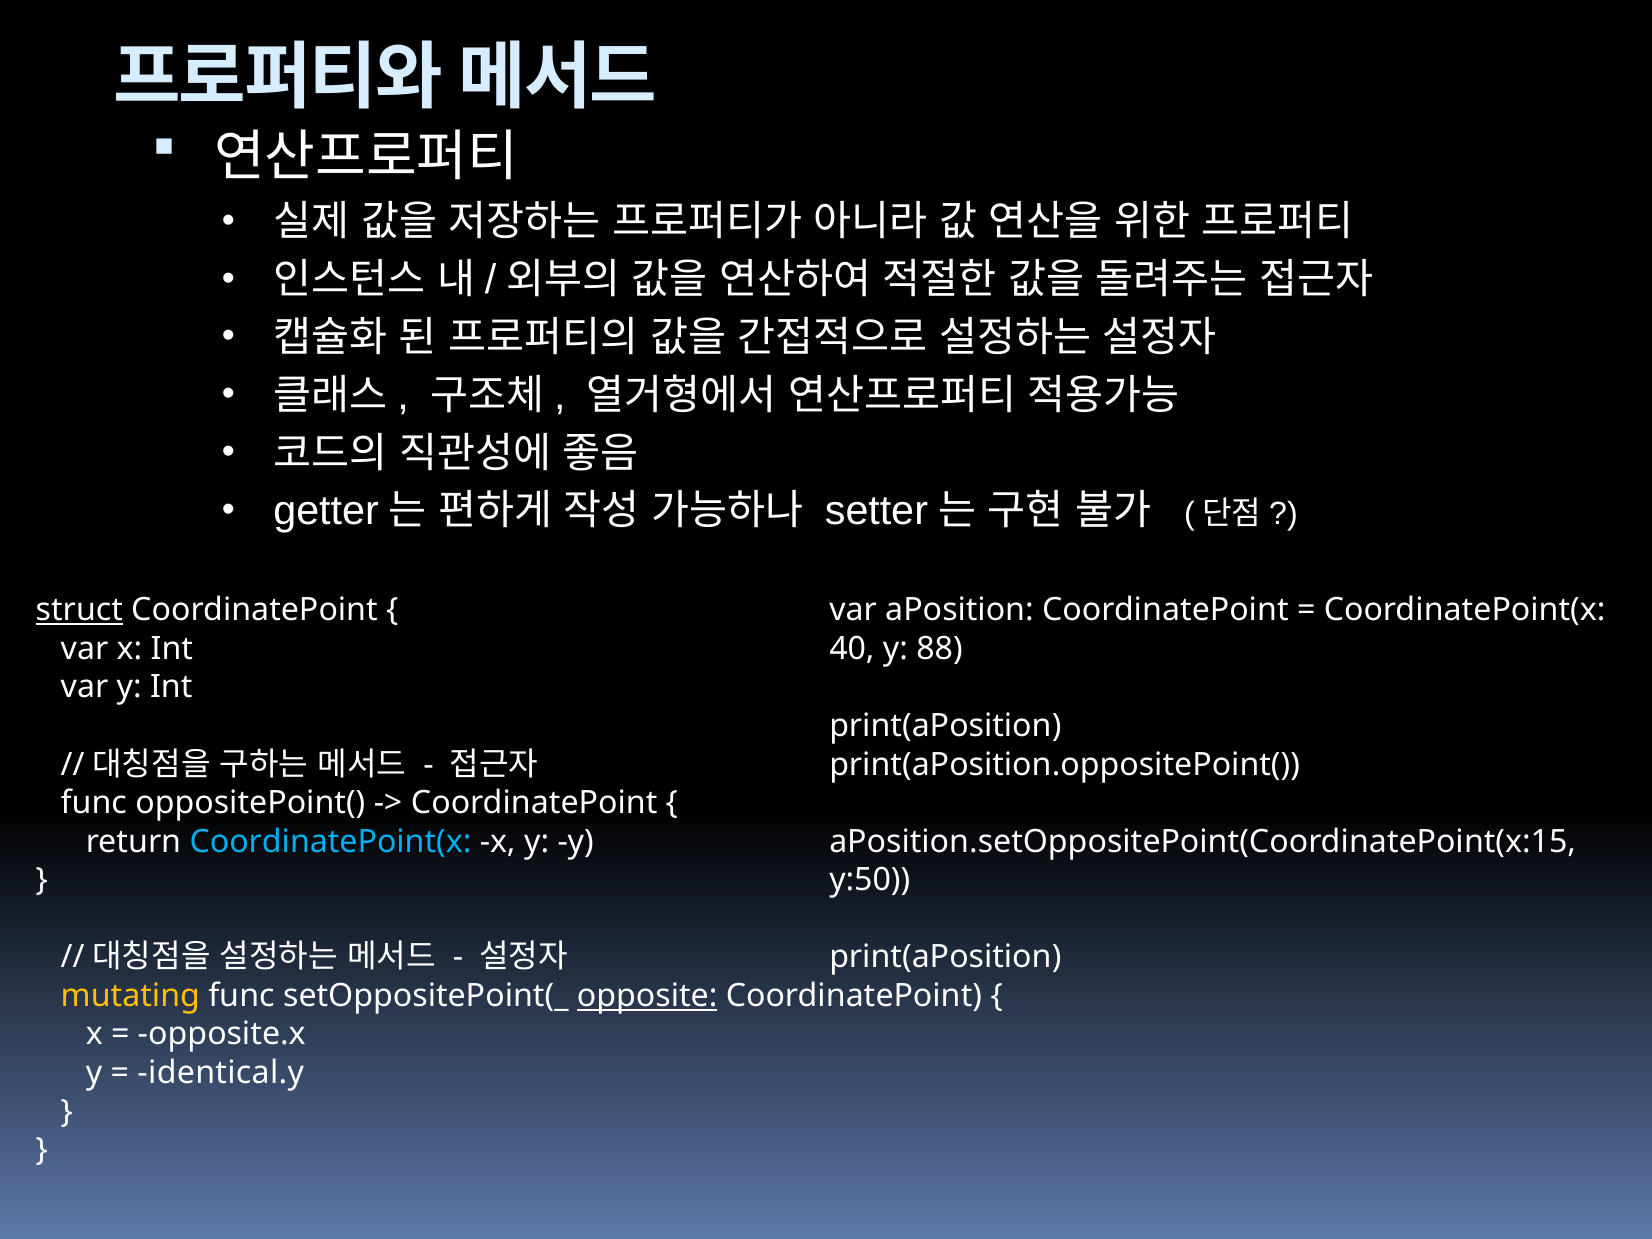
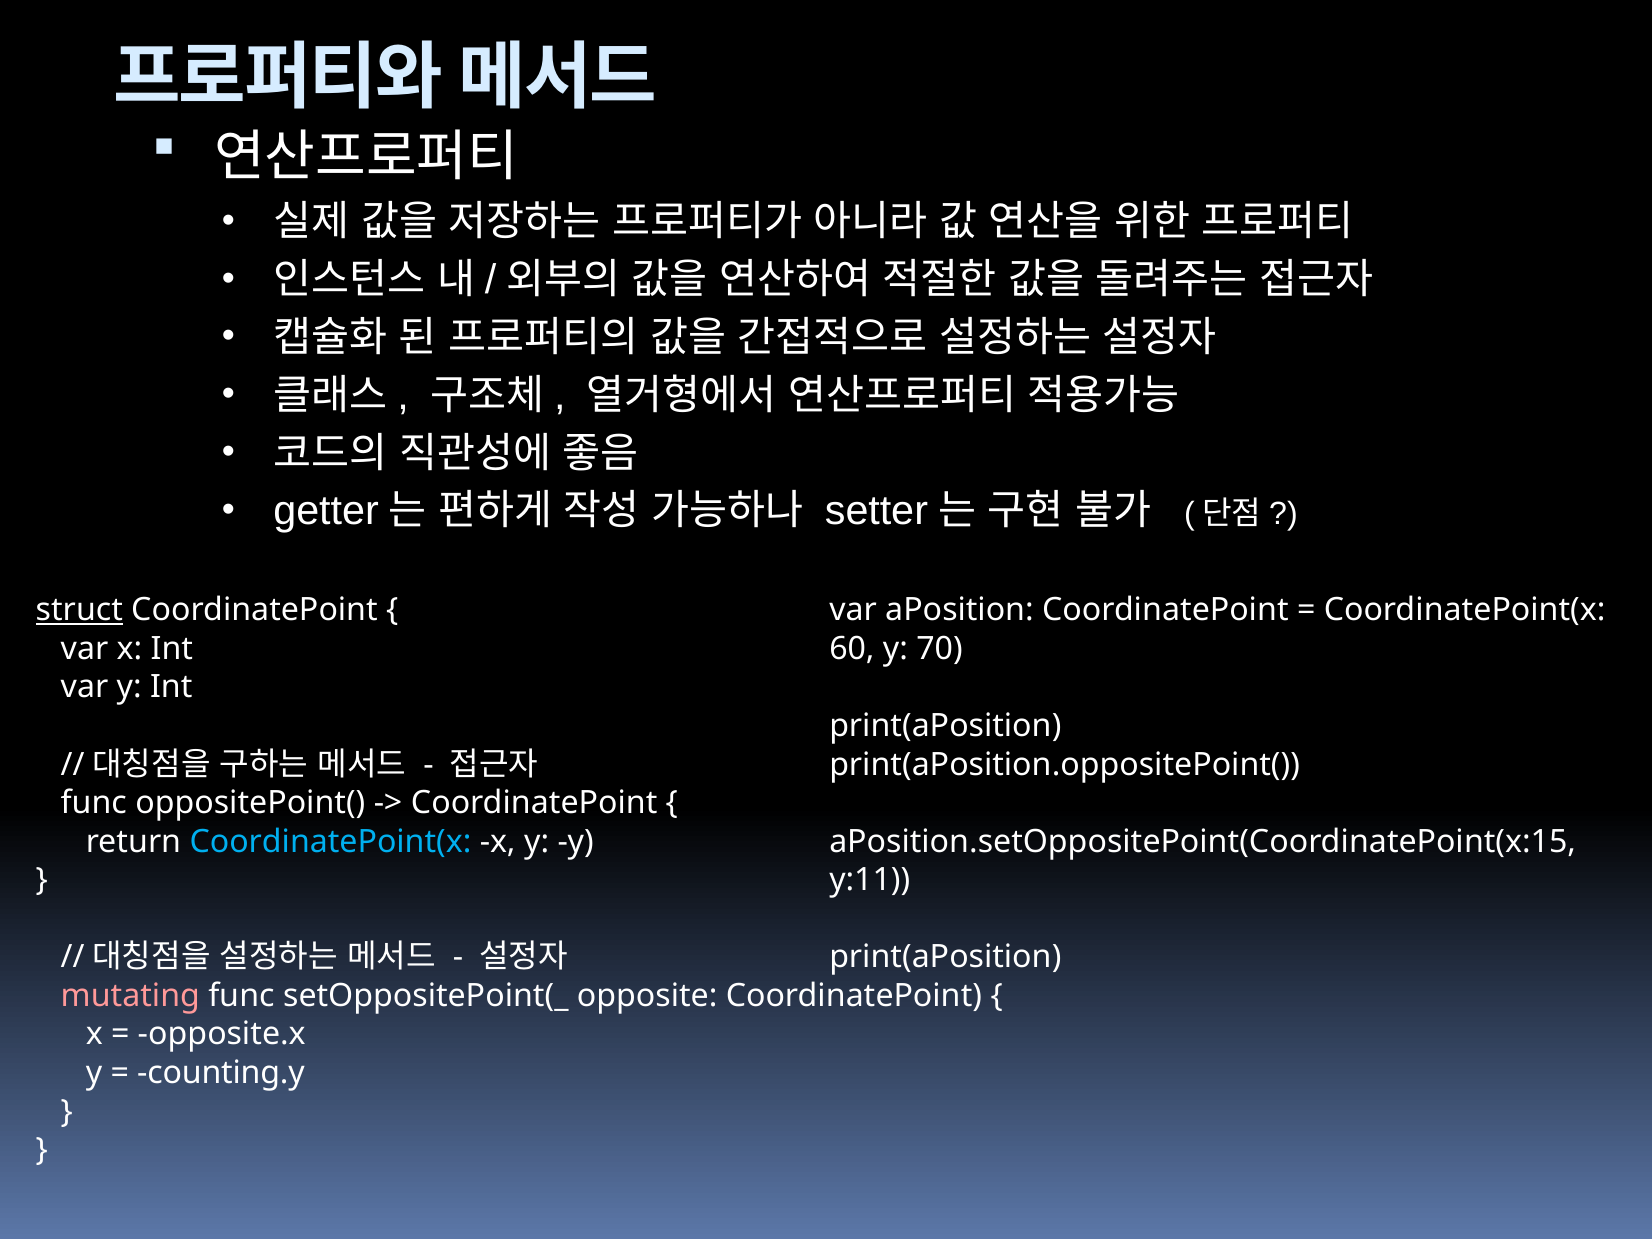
40: 40 -> 60
88: 88 -> 70
y:50: y:50 -> y:11
mutating colour: yellow -> pink
opposite underline: present -> none
identical.y: identical.y -> counting.y
